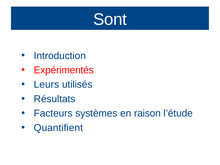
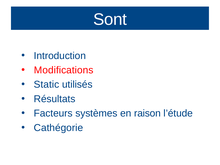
Expérimentés: Expérimentés -> Modifications
Leurs: Leurs -> Static
Quantifient: Quantifient -> Cathégorie
